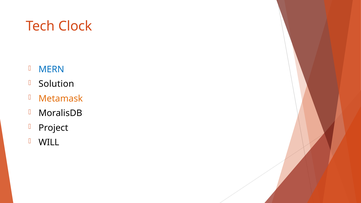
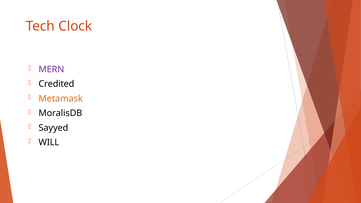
MERN colour: blue -> purple
Solution: Solution -> Credited
Project: Project -> Sayyed
